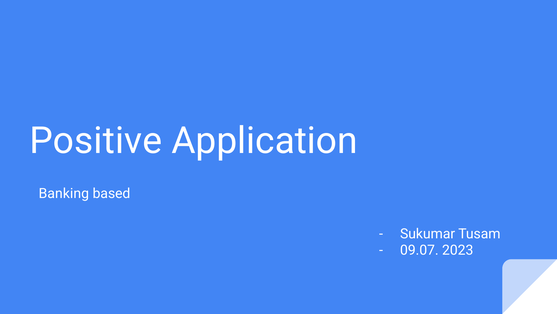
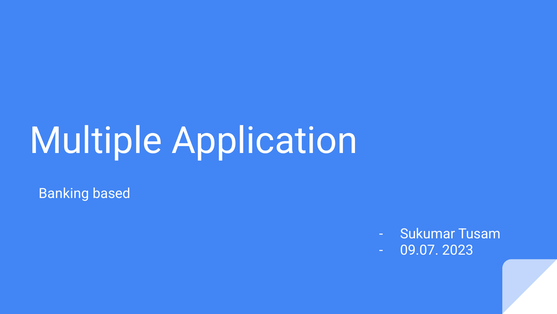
Positive: Positive -> Multiple
